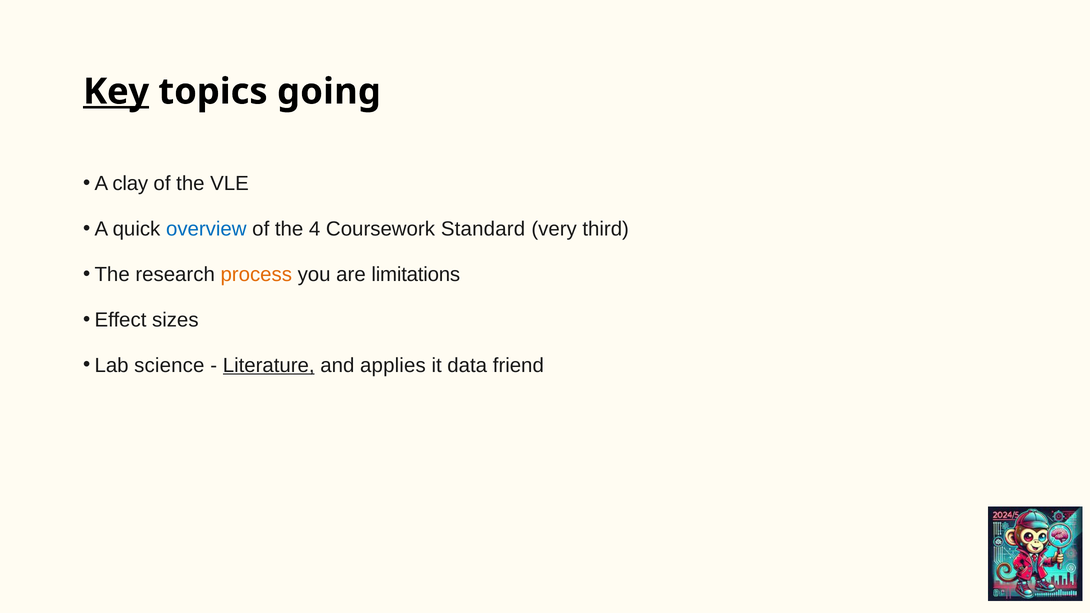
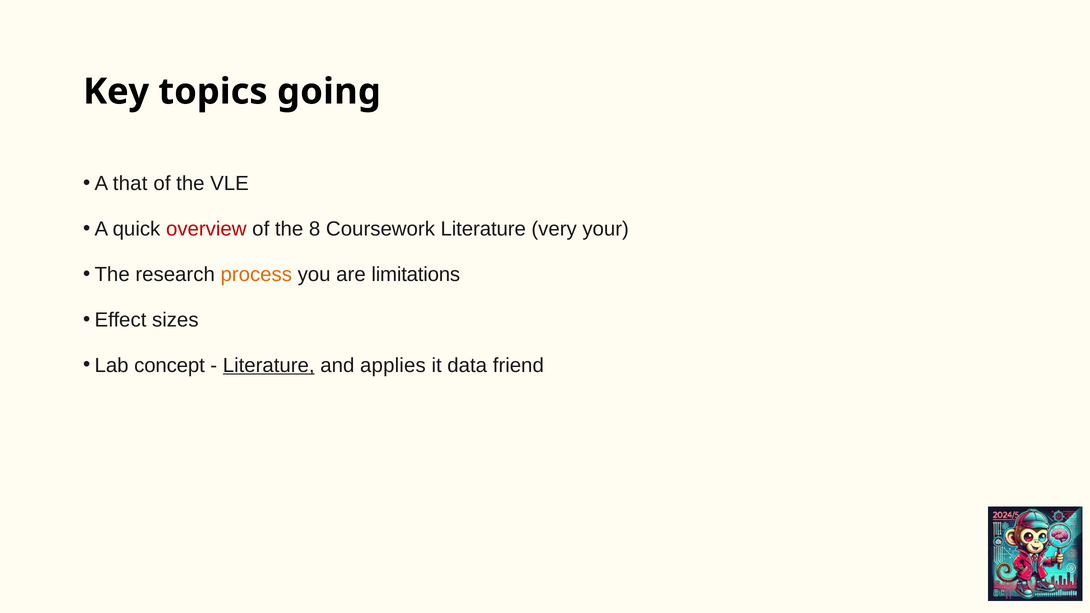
Key underline: present -> none
clay: clay -> that
overview colour: blue -> red
4: 4 -> 8
Coursework Standard: Standard -> Literature
third: third -> your
science: science -> concept
